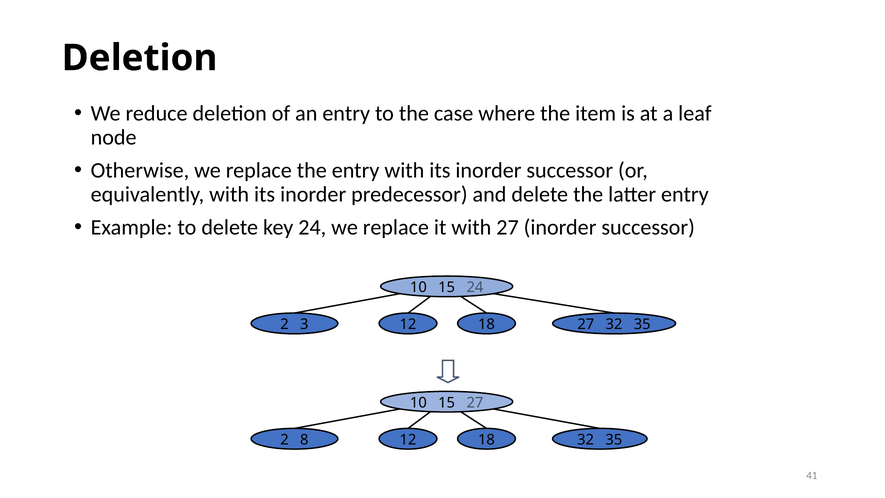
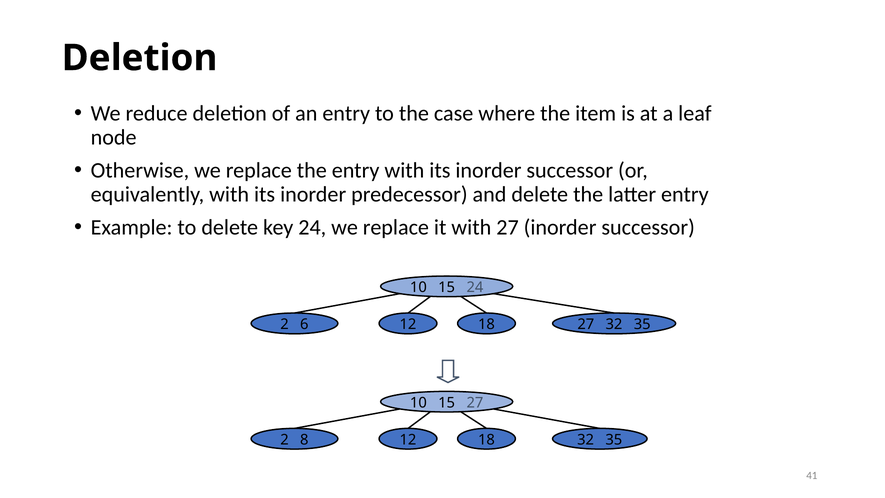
3: 3 -> 6
